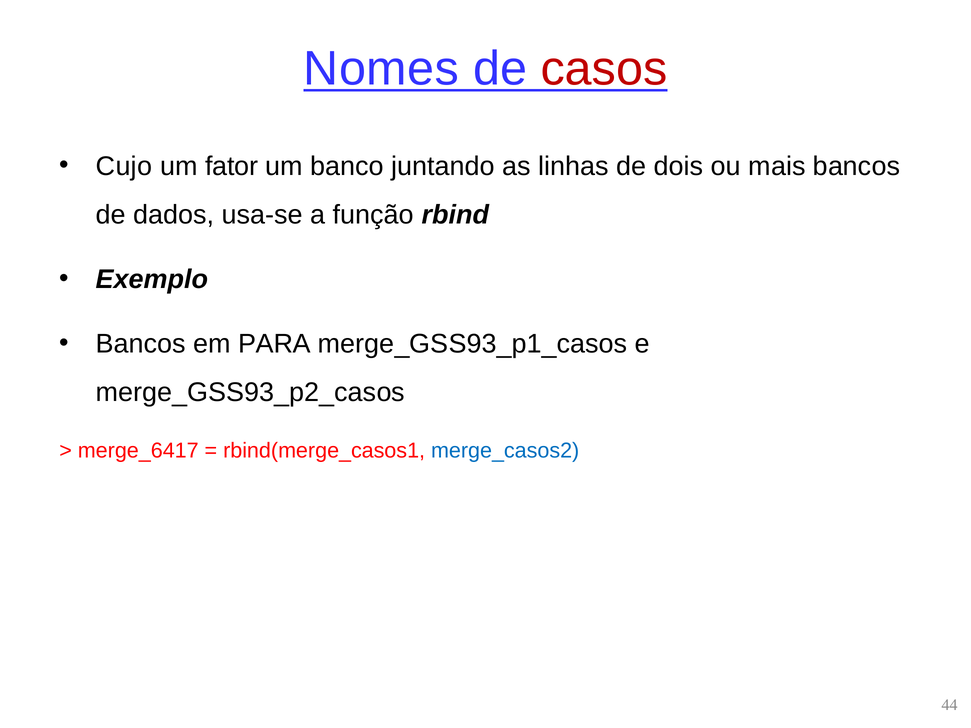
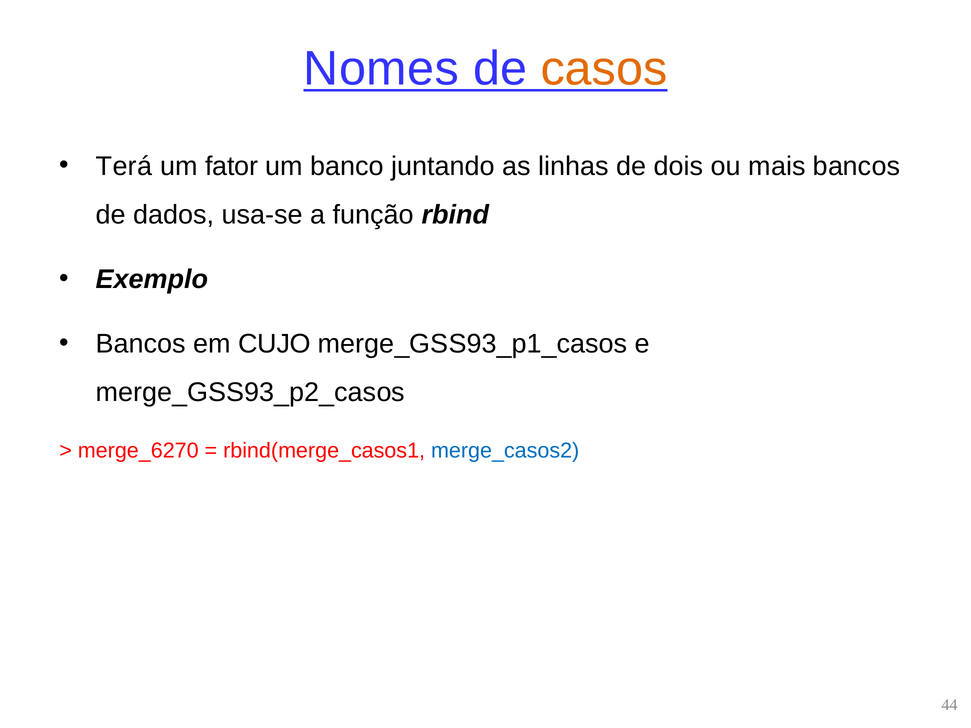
casos colour: red -> orange
Cujo: Cujo -> Terá
PARA: PARA -> CUJO
merge_6417: merge_6417 -> merge_6270
